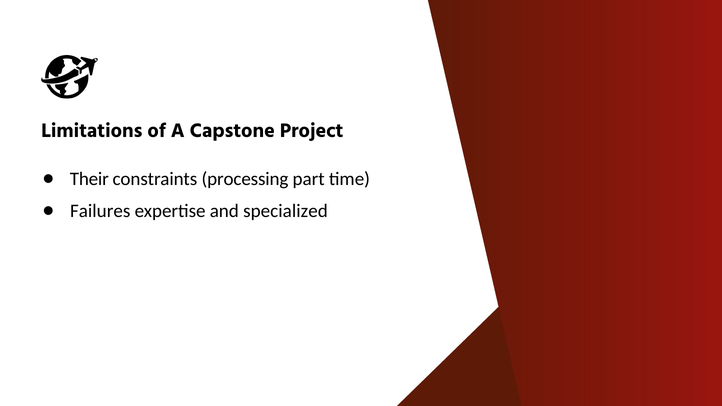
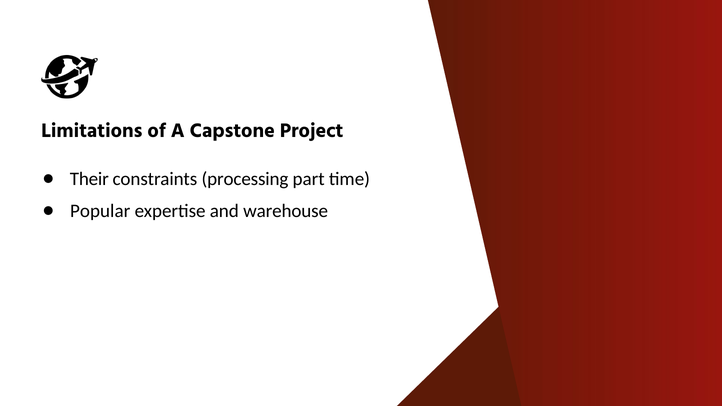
Failures: Failures -> Popular
specialized: specialized -> warehouse
